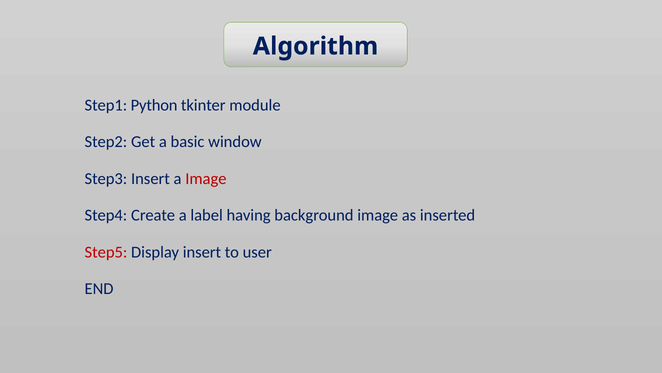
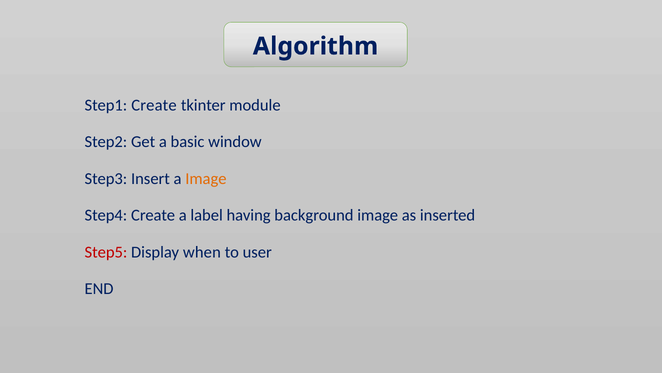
Step1 Python: Python -> Create
Image at (206, 178) colour: red -> orange
Display insert: insert -> when
